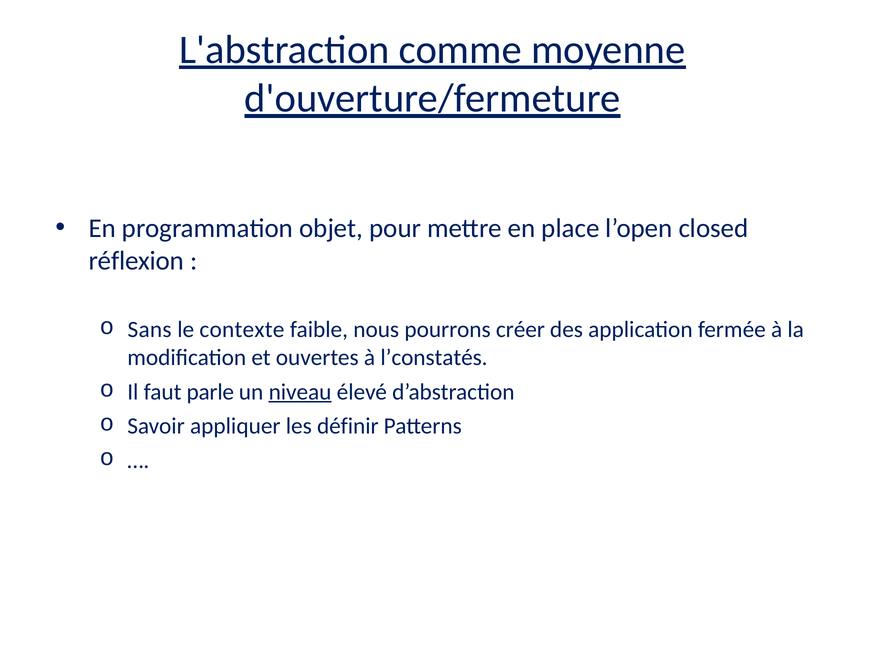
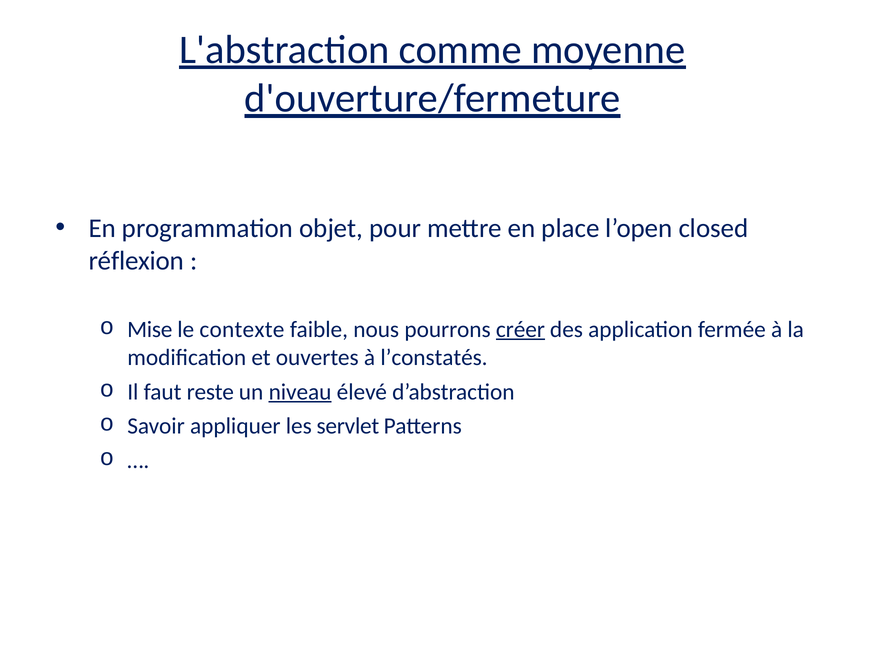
Sans: Sans -> Mise
créer underline: none -> present
parle: parle -> reste
définir: définir -> servlet
